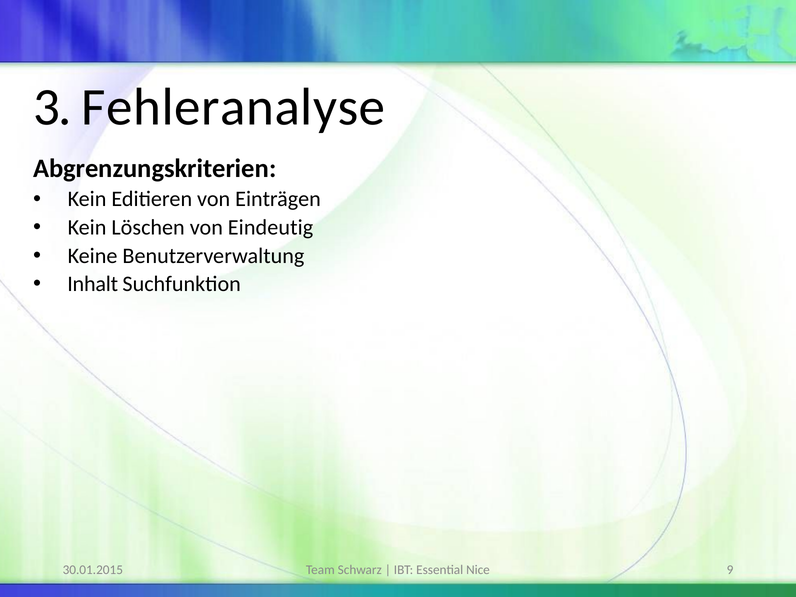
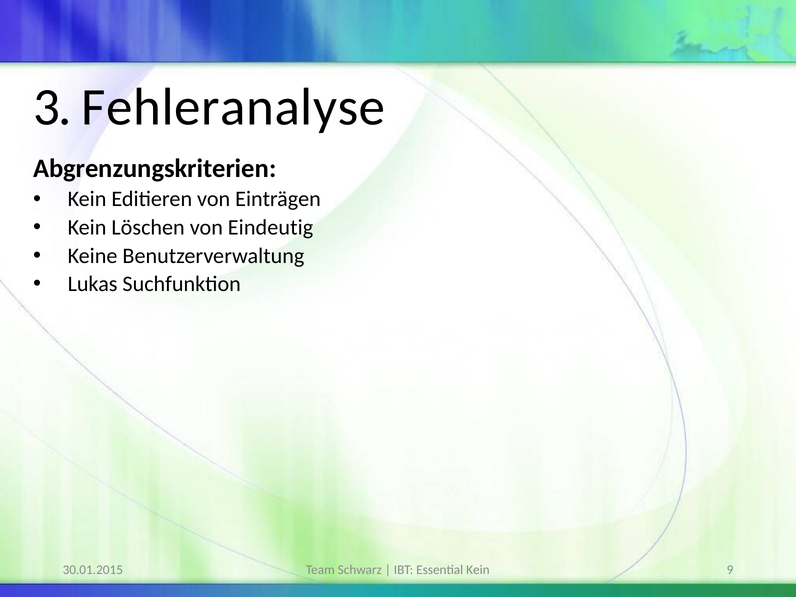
Inhalt: Inhalt -> Lukas
Essential Nice: Nice -> Kein
